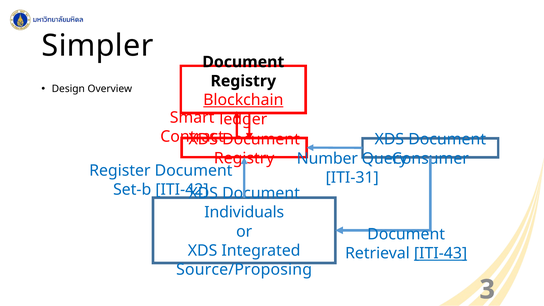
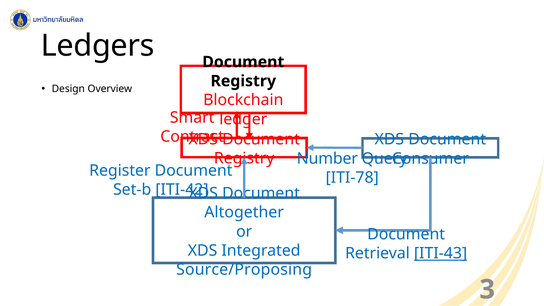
Simpler: Simpler -> Ledgers
Blockchain underline: present -> none
ITI-31: ITI-31 -> ITI-78
Individuals: Individuals -> Altogether
